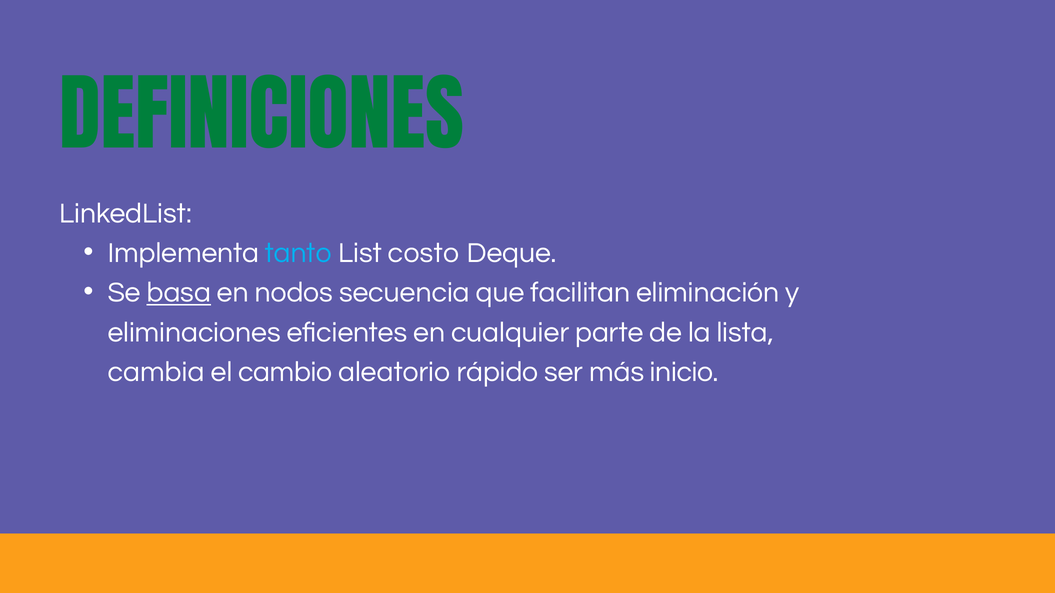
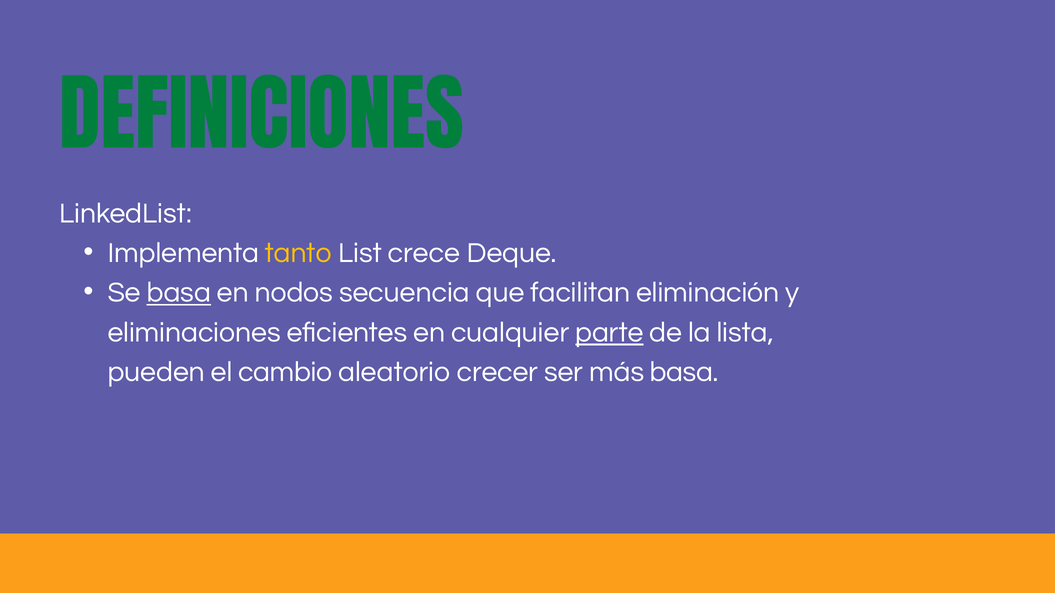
tanto colour: light blue -> yellow
costo: costo -> crece
parte underline: none -> present
cambia: cambia -> pueden
rápido: rápido -> crecer
más inicio: inicio -> basa
